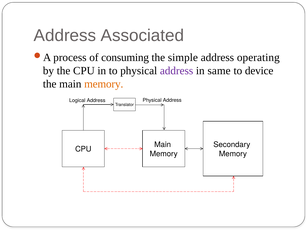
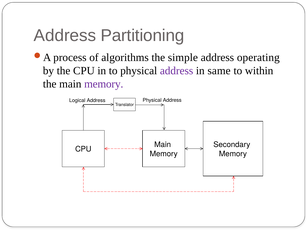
Associated: Associated -> Partitioning
consuming: consuming -> algorithms
device: device -> within
memory at (104, 84) colour: orange -> purple
